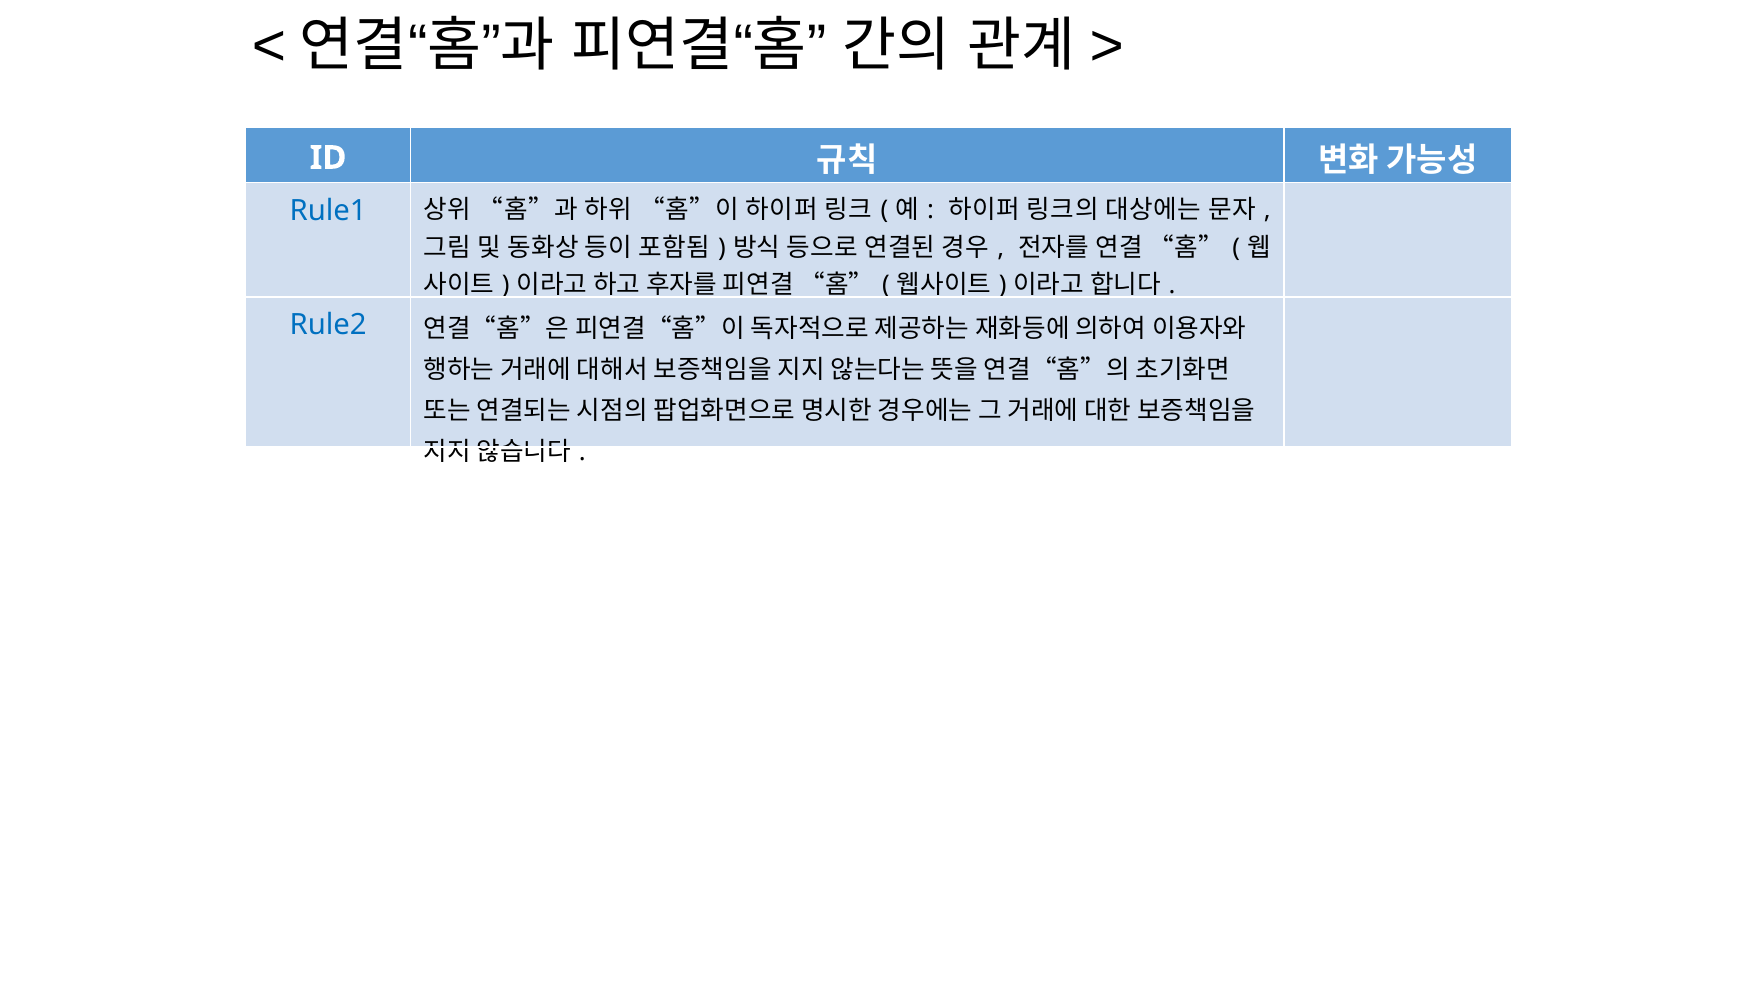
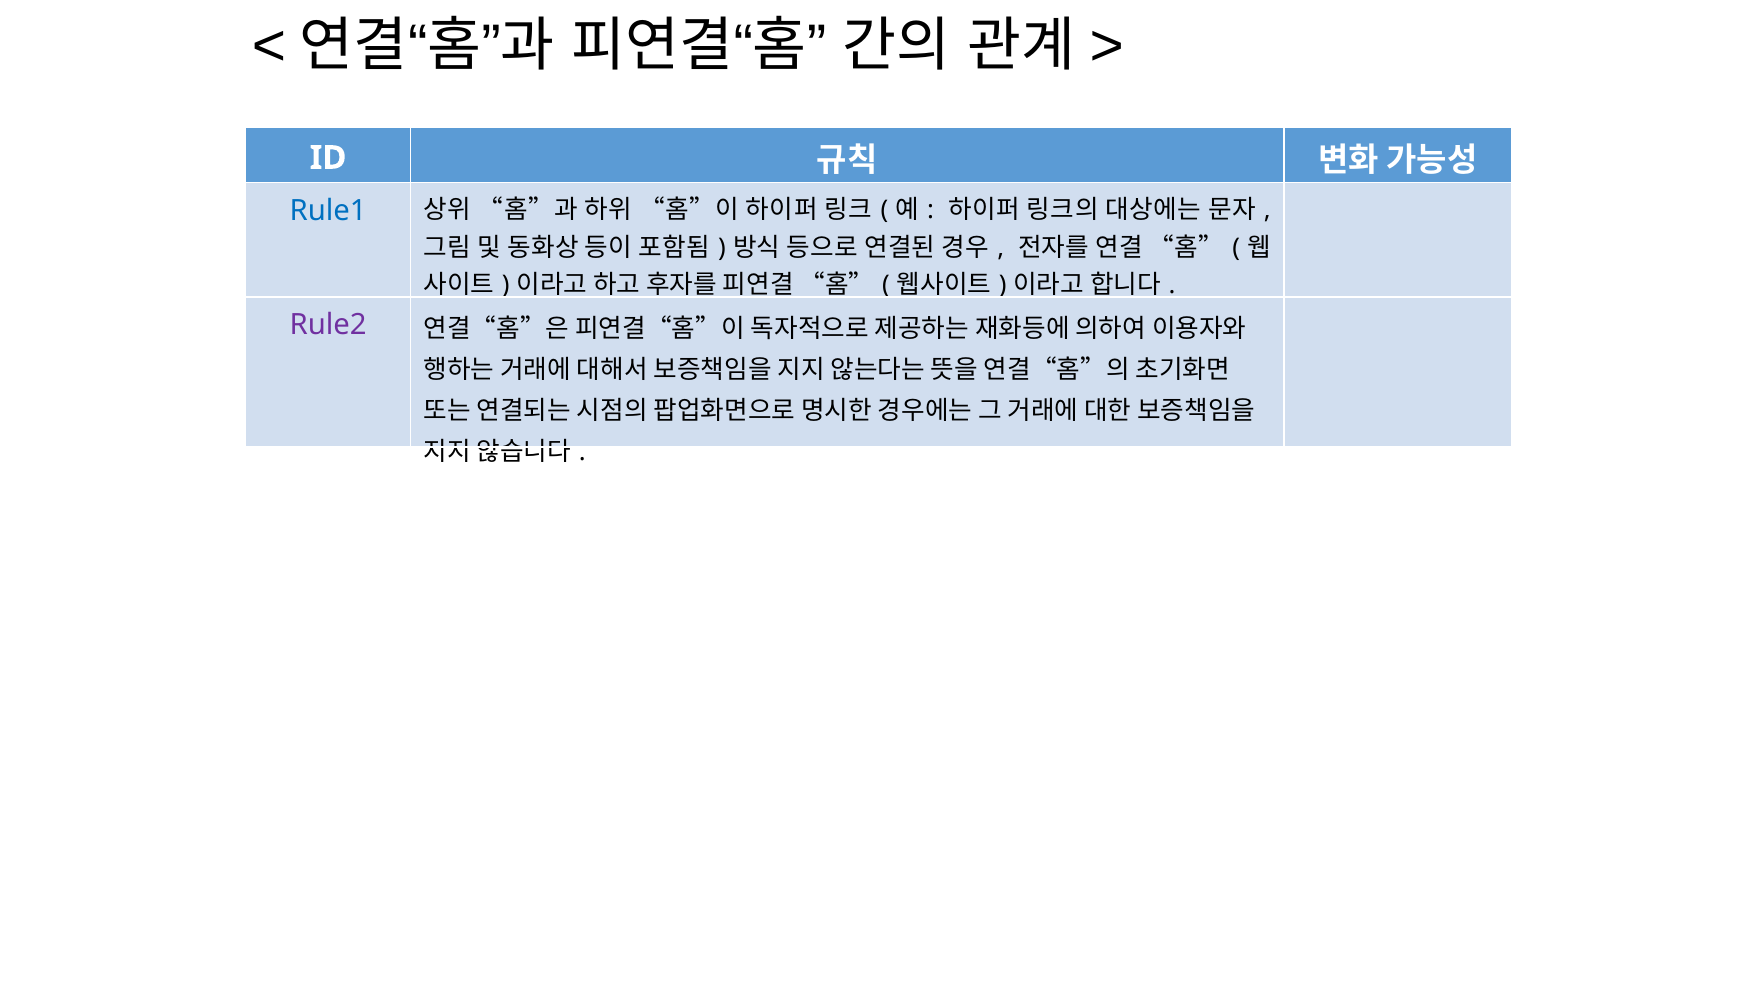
Rule2 colour: blue -> purple
